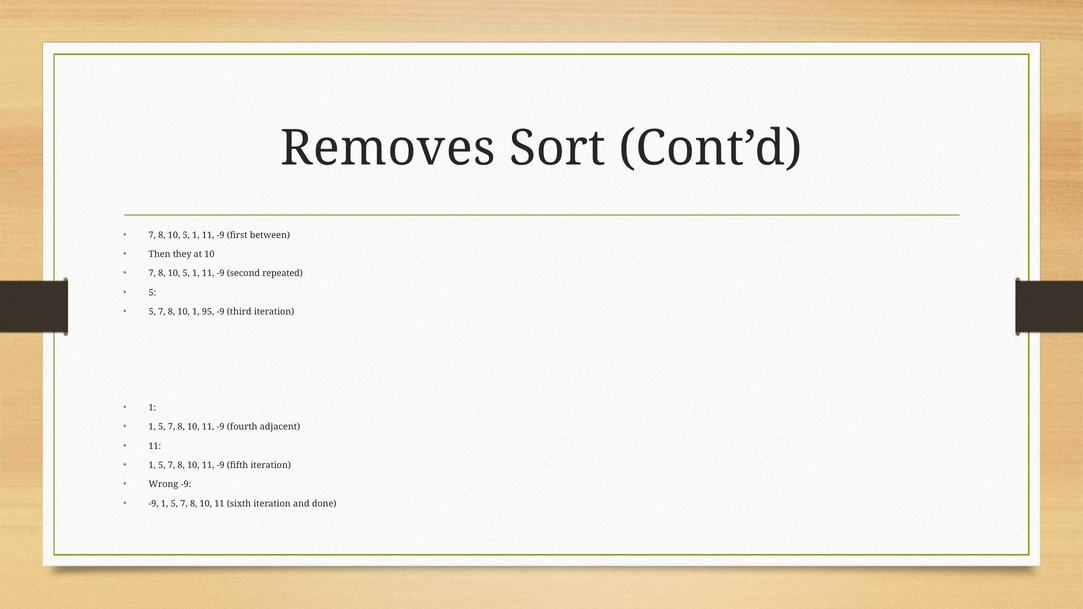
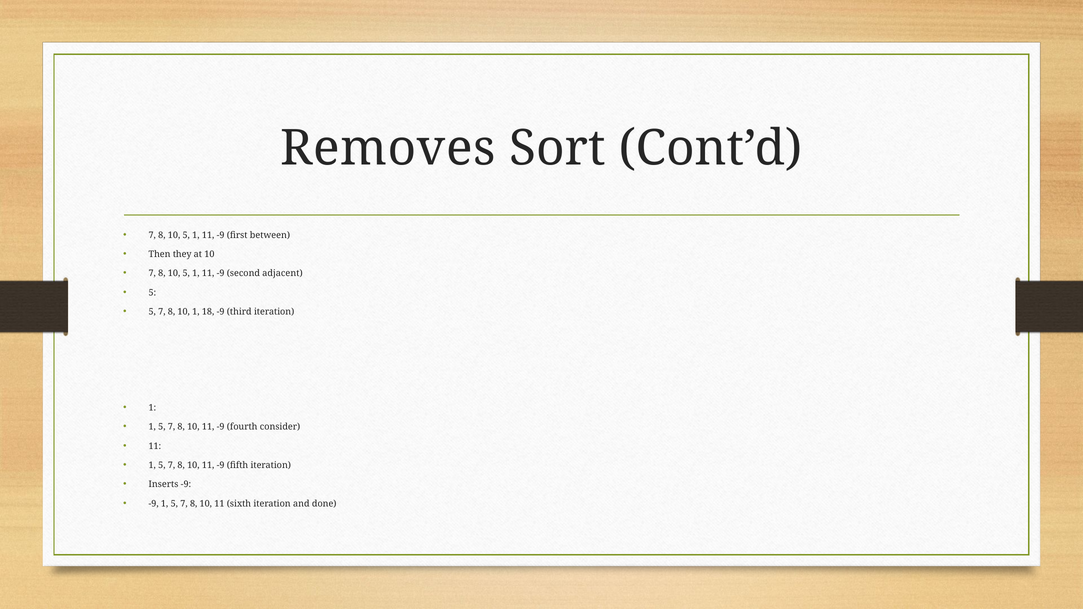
repeated: repeated -> adjacent
95: 95 -> 18
adjacent: adjacent -> consider
Wrong: Wrong -> Inserts
